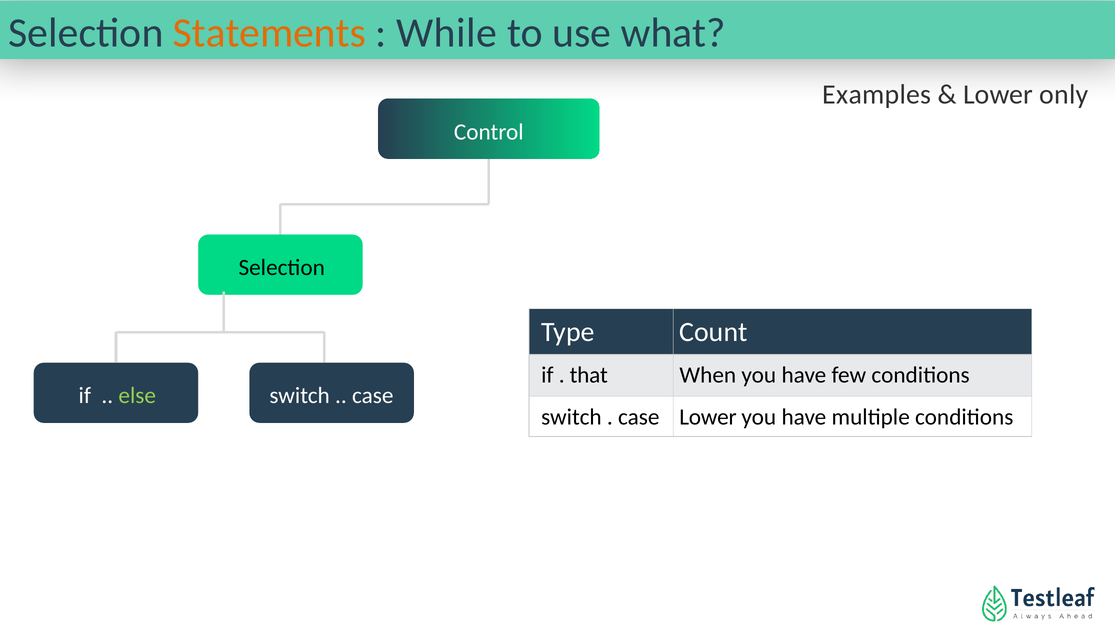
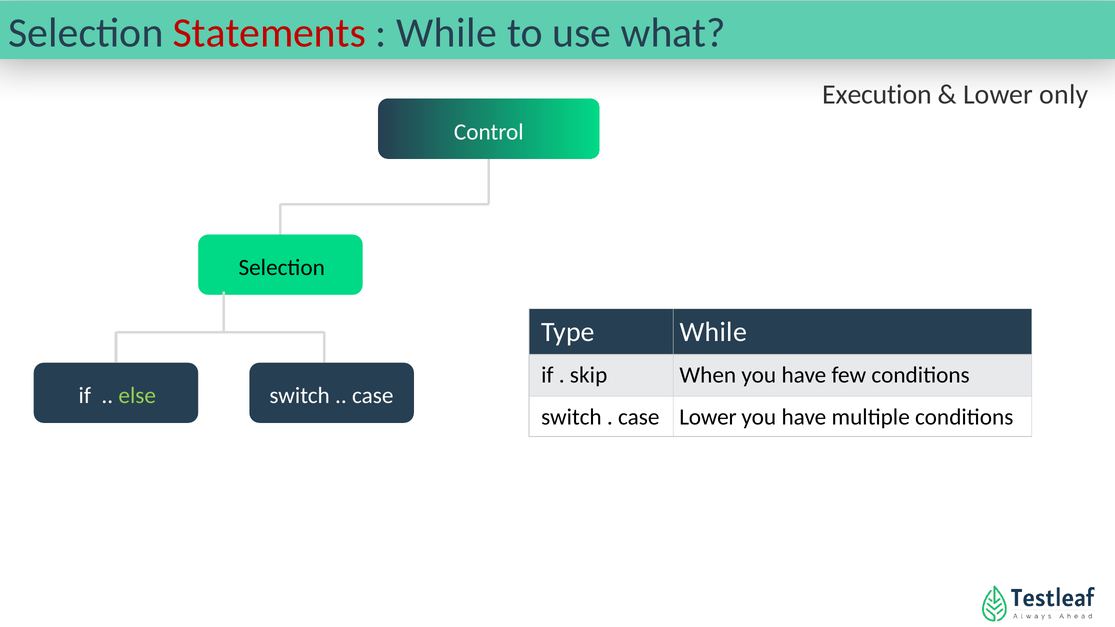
Statements colour: orange -> red
Examples: Examples -> Execution
Type Count: Count -> While
that: that -> skip
